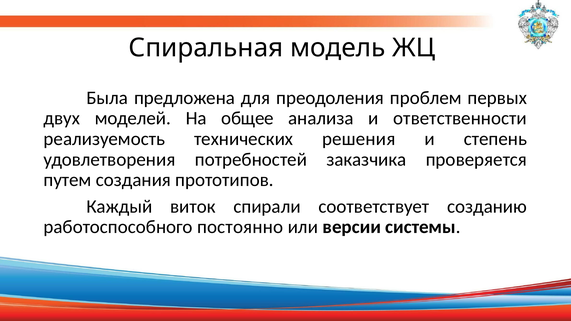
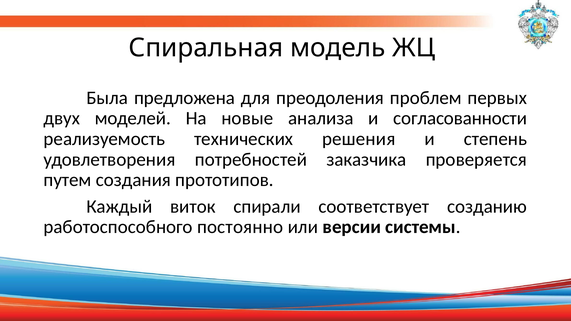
общее: общее -> новые
ответственности: ответственности -> согласованности
